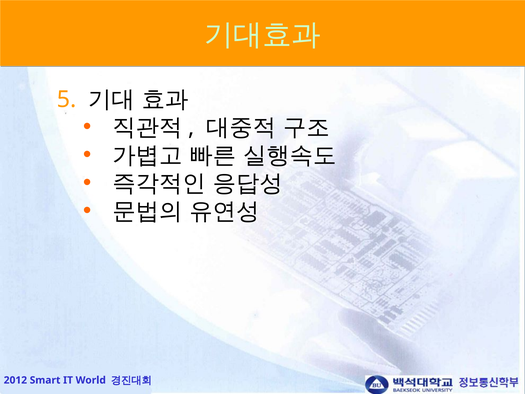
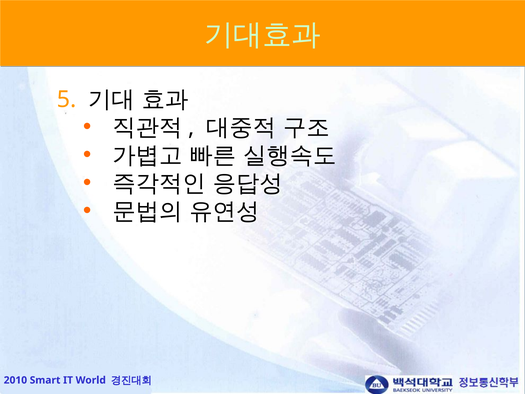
2012: 2012 -> 2010
